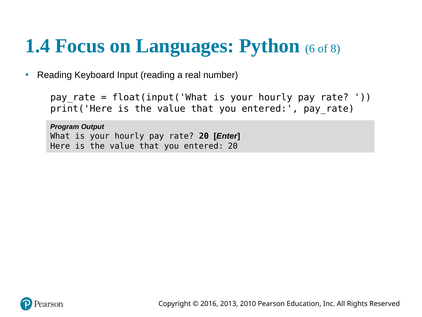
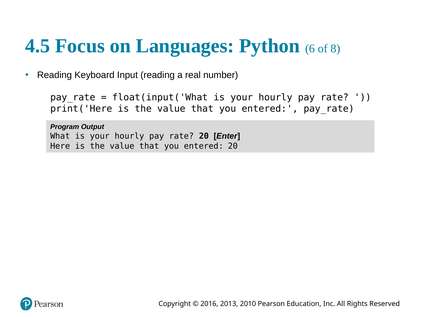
1.4: 1.4 -> 4.5
